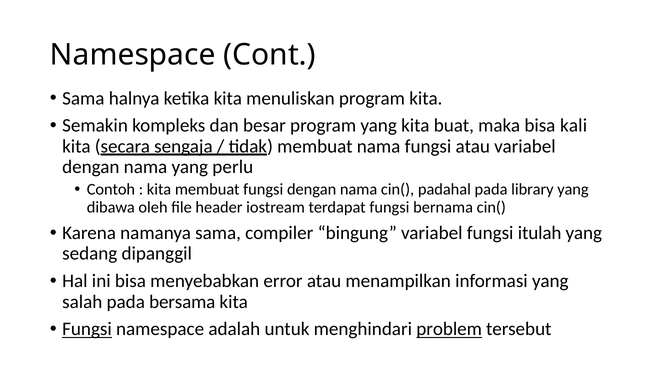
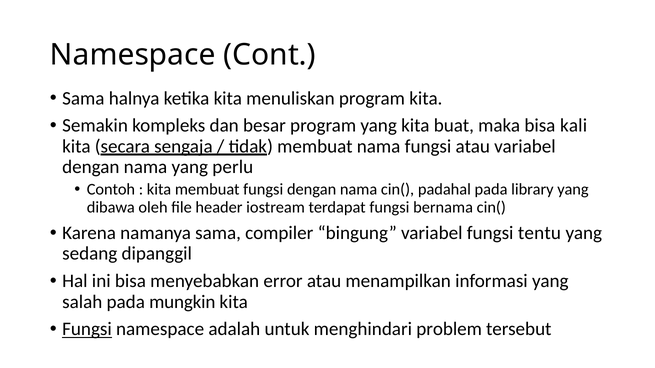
itulah: itulah -> tentu
bersama: bersama -> mungkin
problem underline: present -> none
